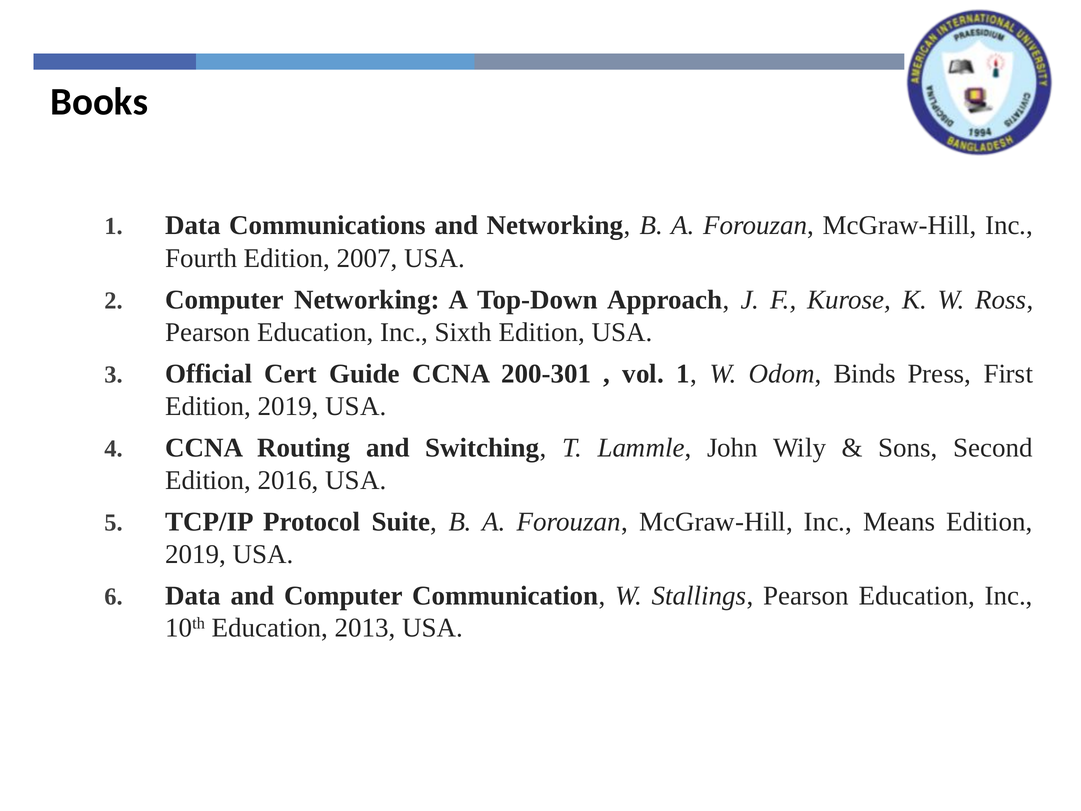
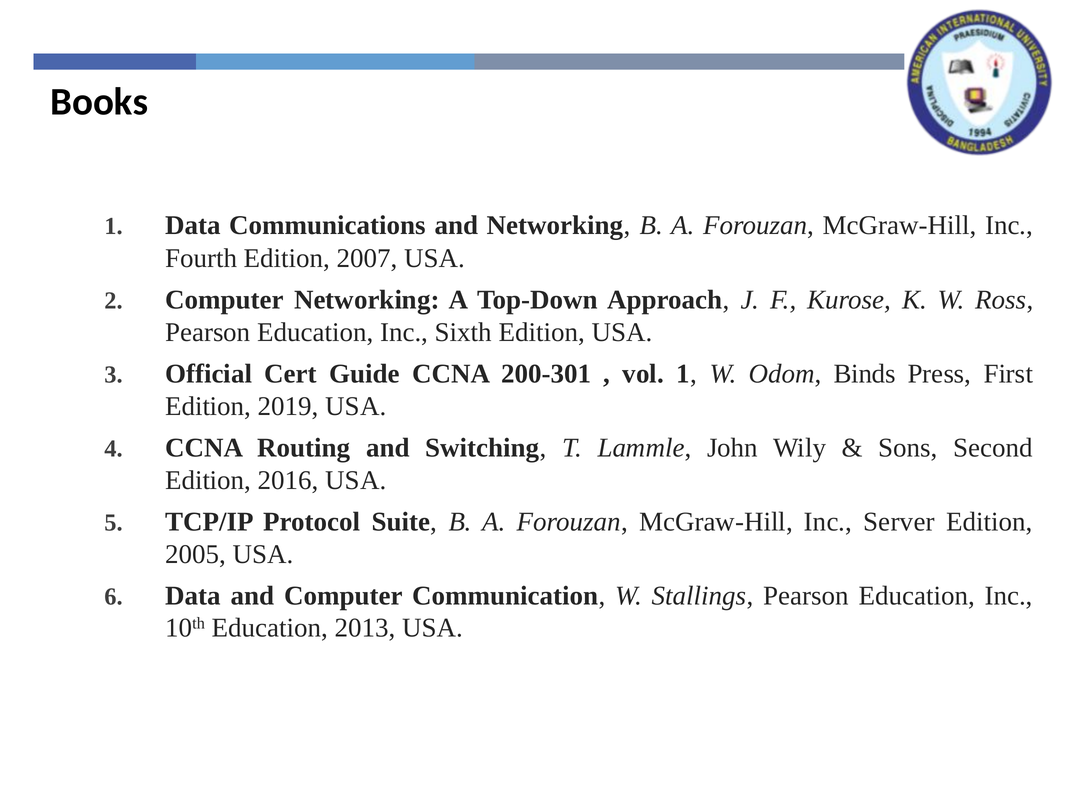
Means: Means -> Server
2019 at (196, 554): 2019 -> 2005
